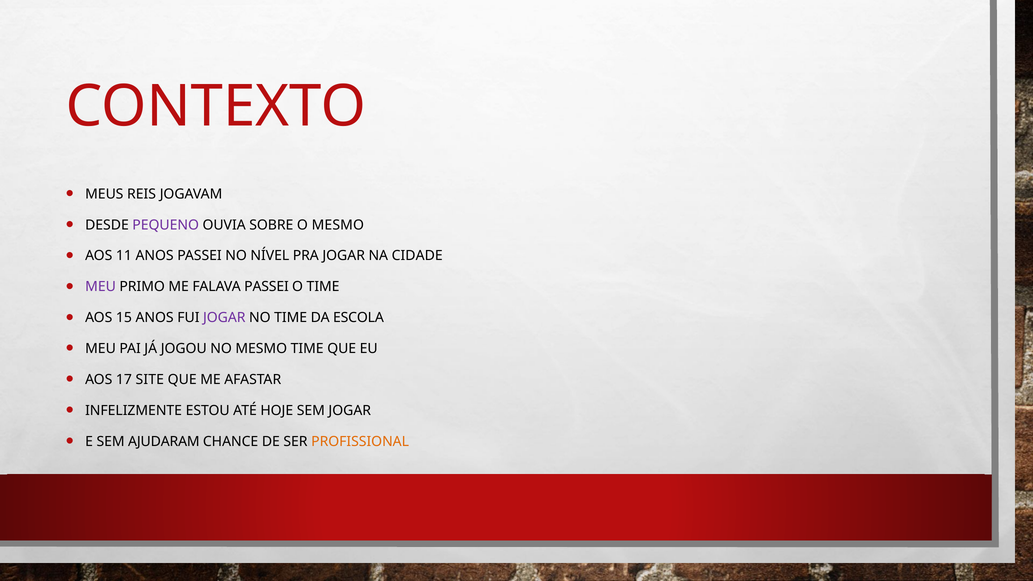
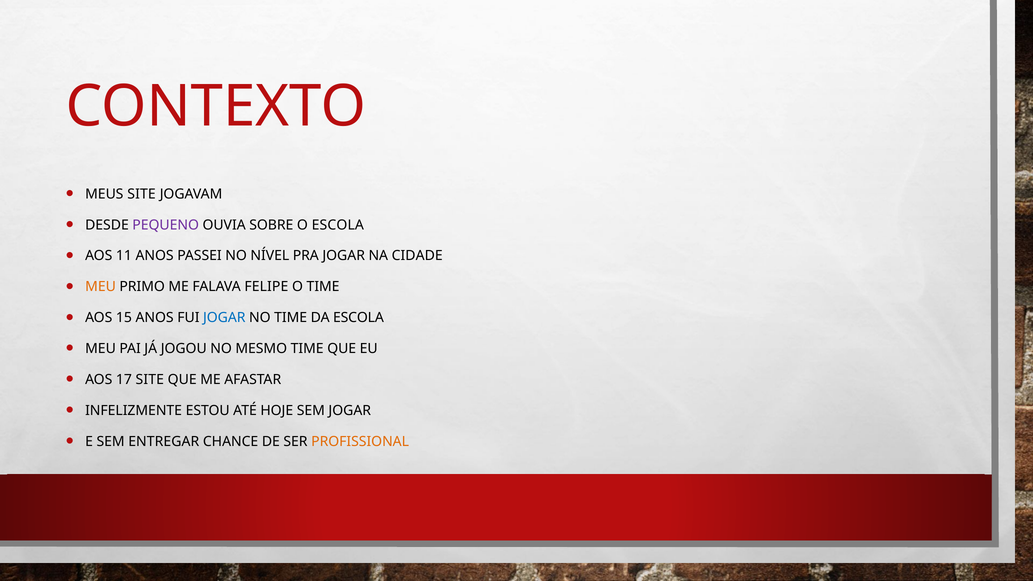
MEUS REIS: REIS -> SITE
O MESMO: MESMO -> ESCOLA
MEU at (101, 287) colour: purple -> orange
FALAVA PASSEI: PASSEI -> FELIPE
JOGAR at (224, 318) colour: purple -> blue
AJUDARAM: AJUDARAM -> ENTREGAR
